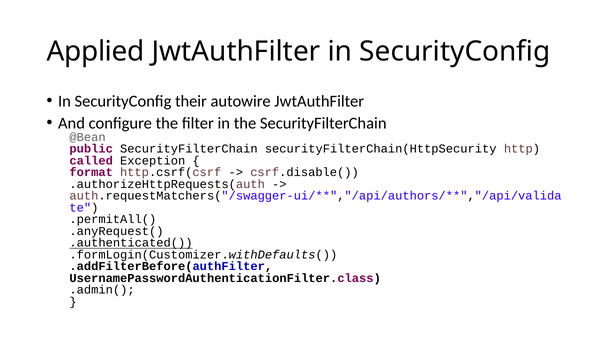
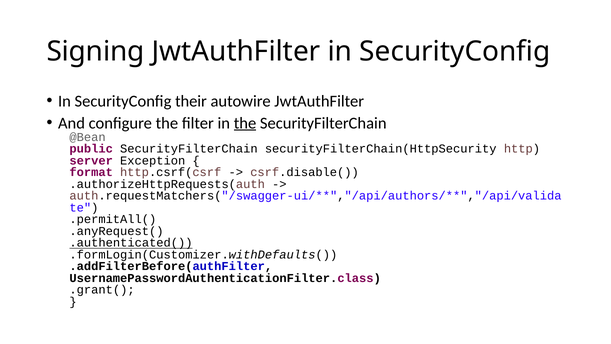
Applied: Applied -> Signing
the at (245, 123) underline: none -> present
called: called -> server
.admin(: .admin( -> .grant(
